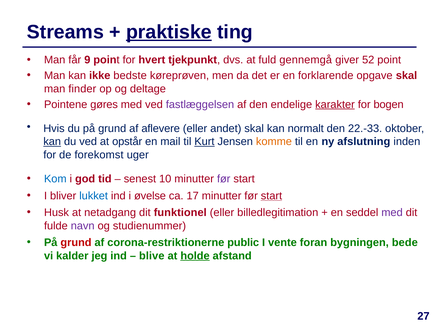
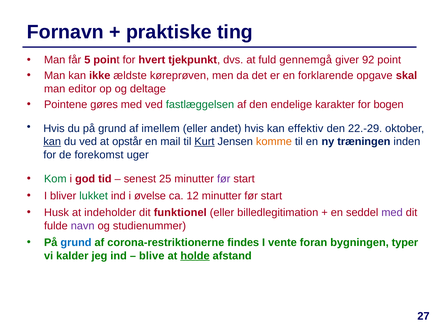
Streams: Streams -> Fornavn
praktiske underline: present -> none
9: 9 -> 5
52: 52 -> 92
bedste: bedste -> ældste
finder: finder -> editor
fastlæggelsen colour: purple -> green
karakter underline: present -> none
aflevere: aflevere -> imellem
andet skal: skal -> hvis
normalt: normalt -> effektiv
22.-33: 22.-33 -> 22.-29
afslutning: afslutning -> træningen
Kom colour: blue -> green
10: 10 -> 25
lukket colour: blue -> green
17: 17 -> 12
start at (271, 196) underline: present -> none
netadgang: netadgang -> indeholder
grund at (76, 243) colour: red -> blue
public: public -> findes
bede: bede -> typer
